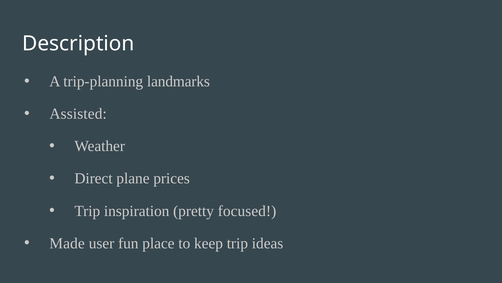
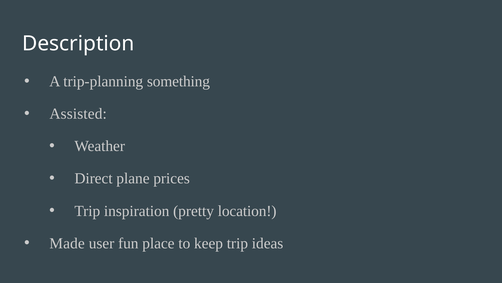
landmarks: landmarks -> something
focused: focused -> location
